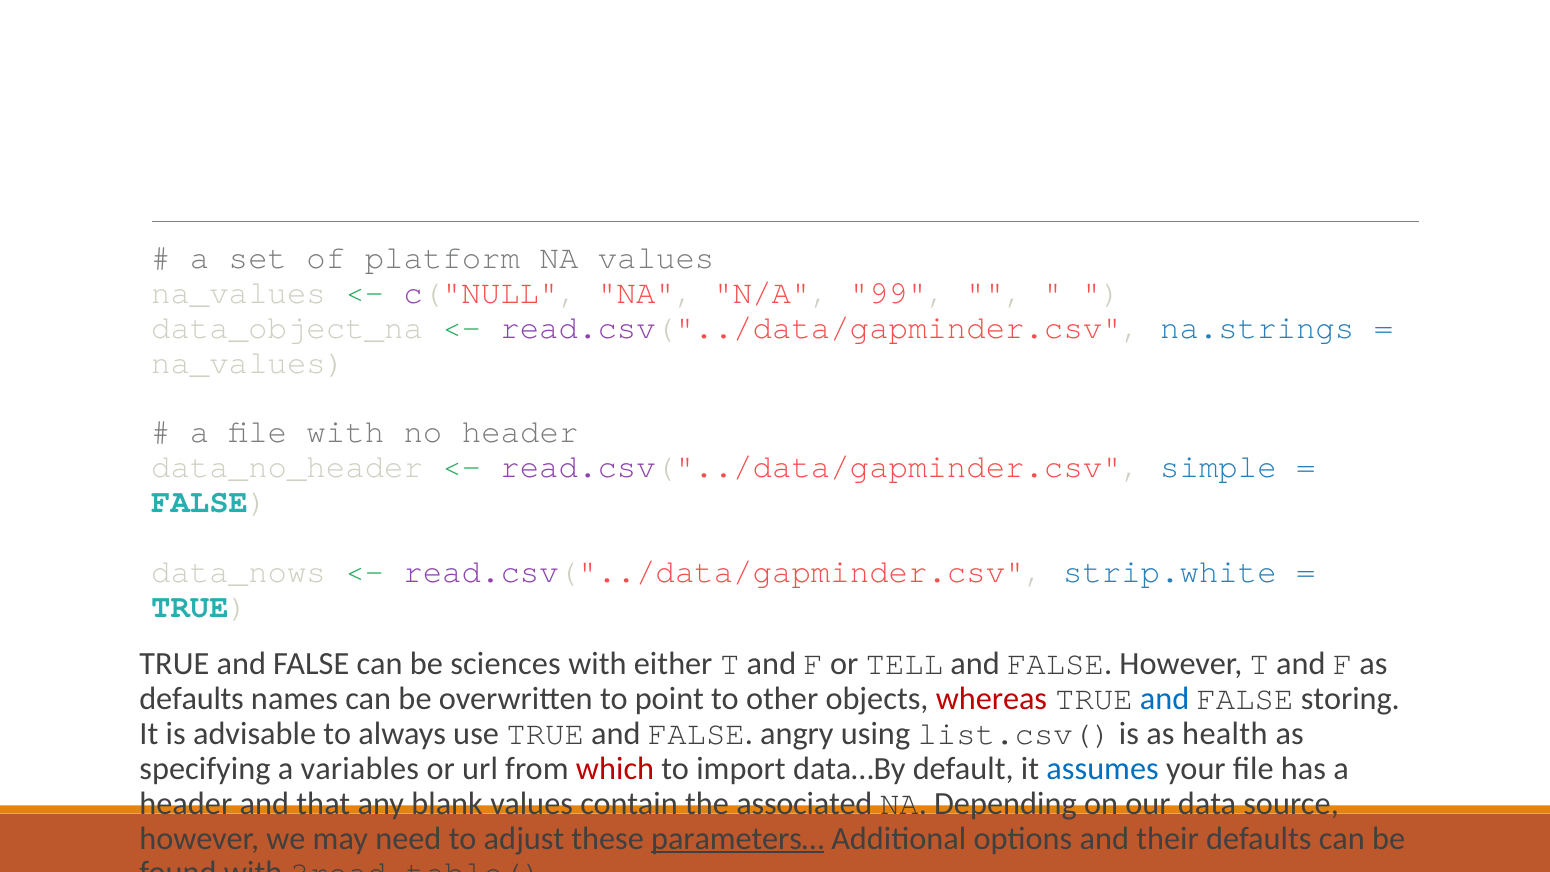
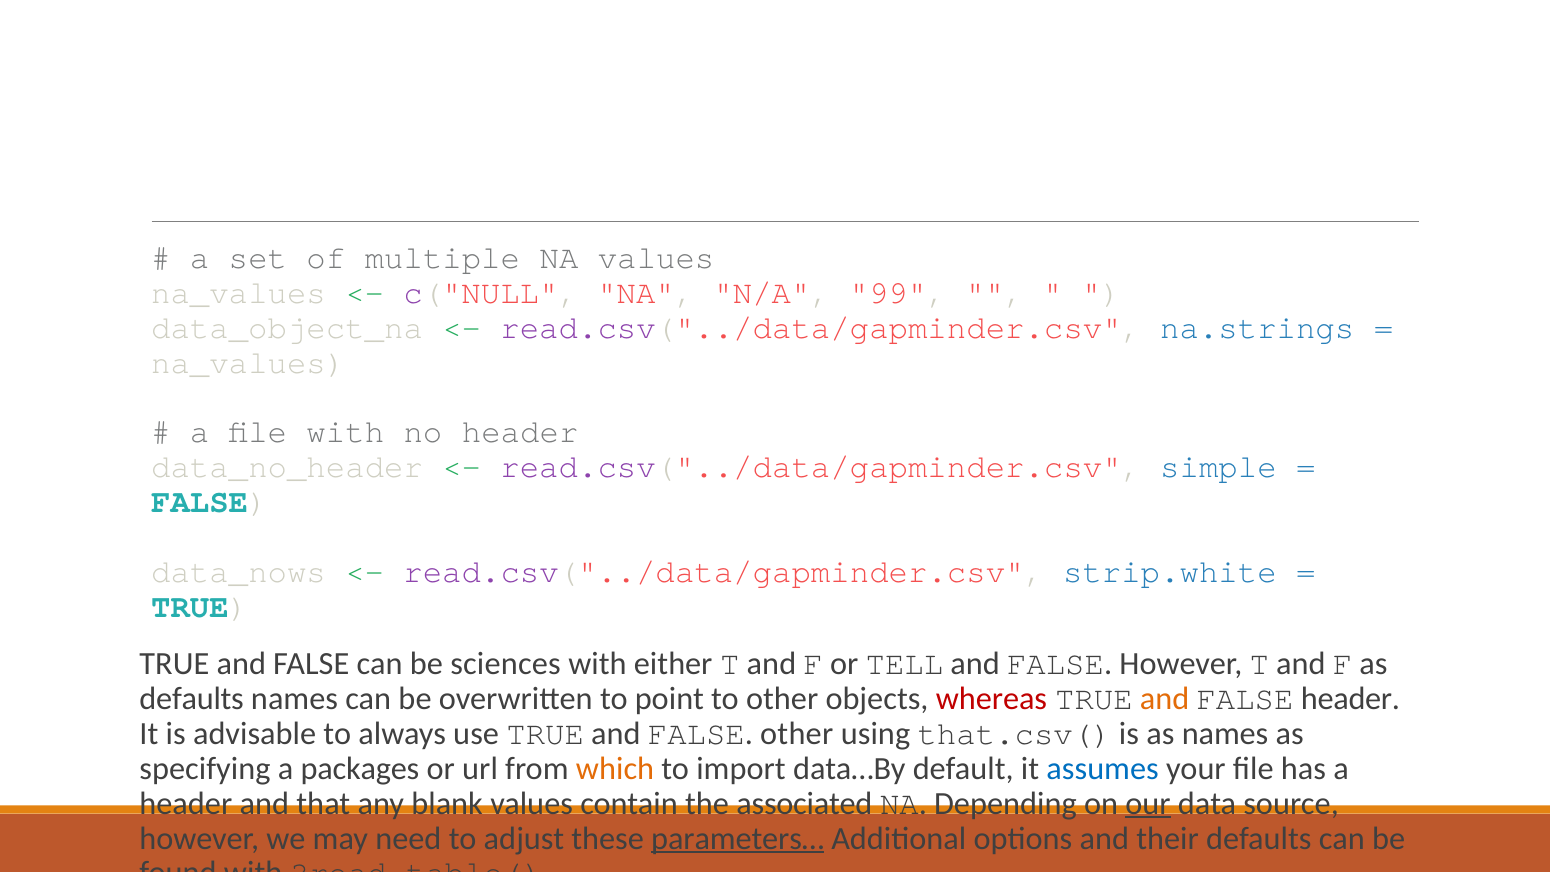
platform: platform -> multiple
and at (1165, 699) colour: blue -> orange
FALSE storing: storing -> header
FALSE angry: angry -> other
list.csv(: list.csv( -> that.csv(
as health: health -> names
variables: variables -> packages
which at (615, 769) colour: red -> orange
our underline: none -> present
